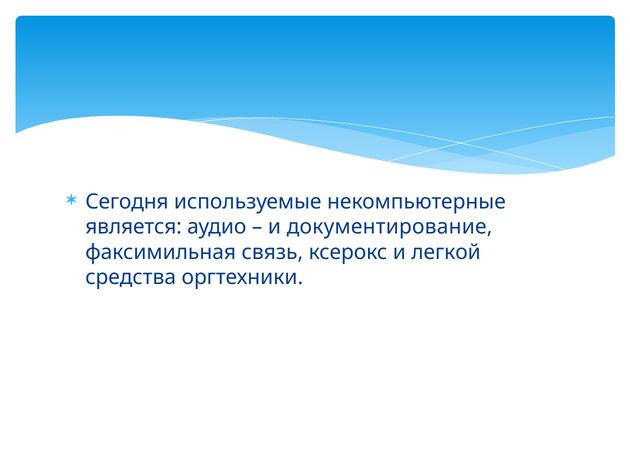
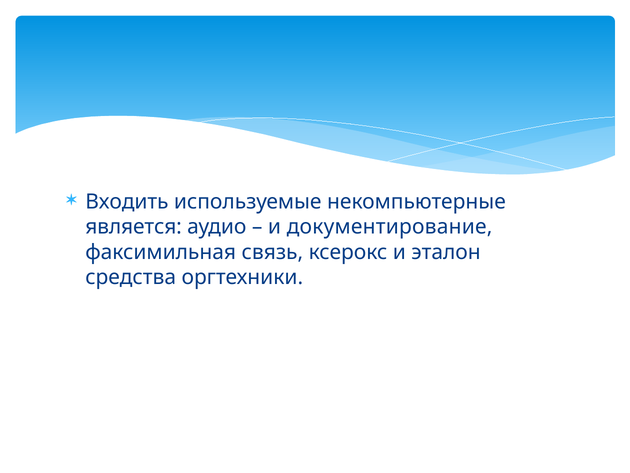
Сегодня: Сегодня -> Входить
легкой: легкой -> эталон
